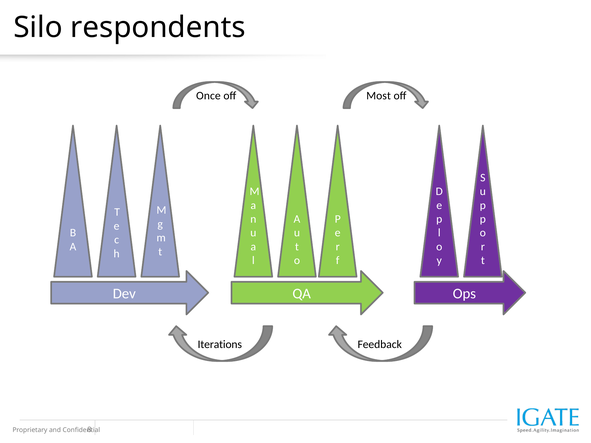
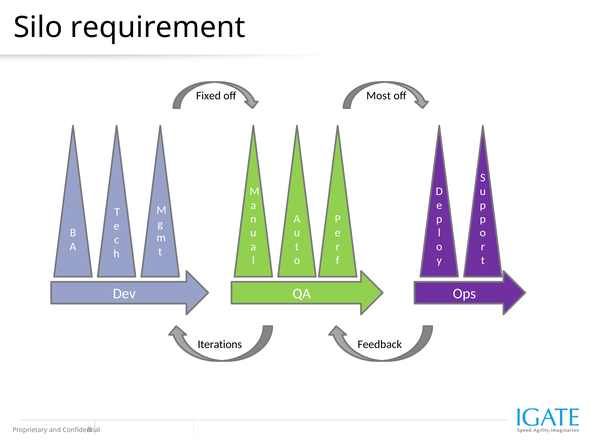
respondents: respondents -> requirement
Once: Once -> Fixed
